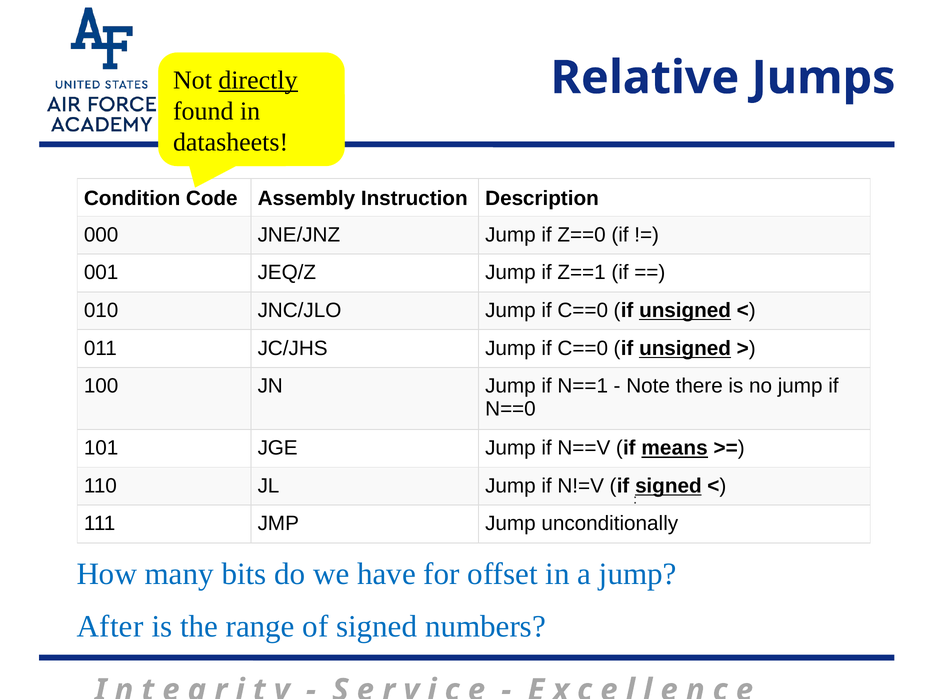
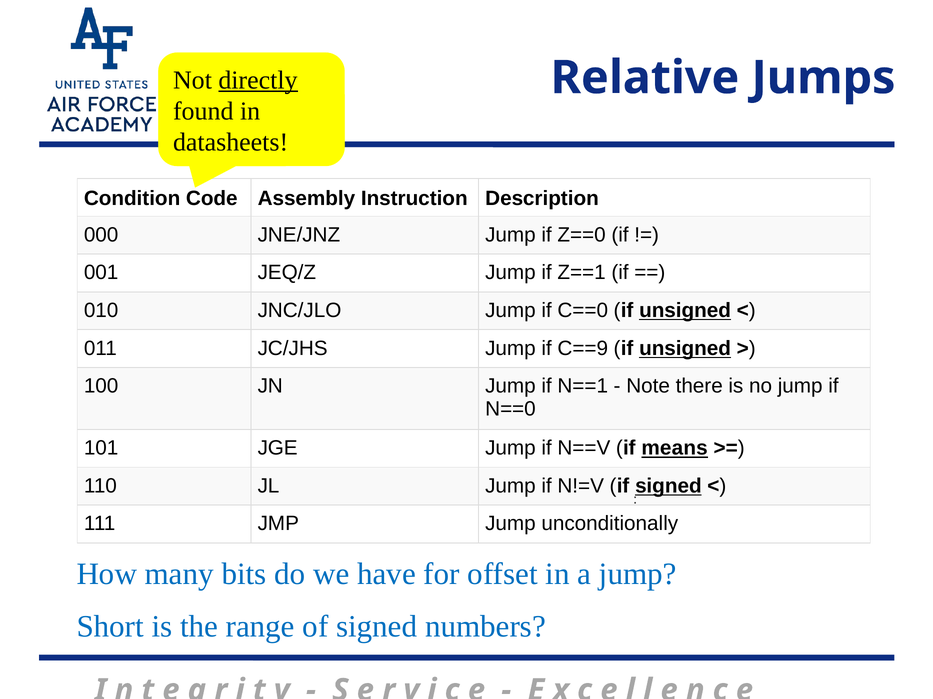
JC/JHS Jump if C==0: C==0 -> C==9
After: After -> Short
